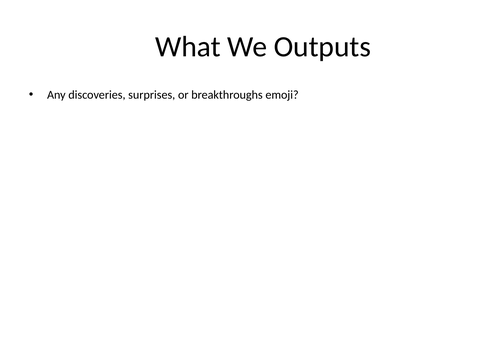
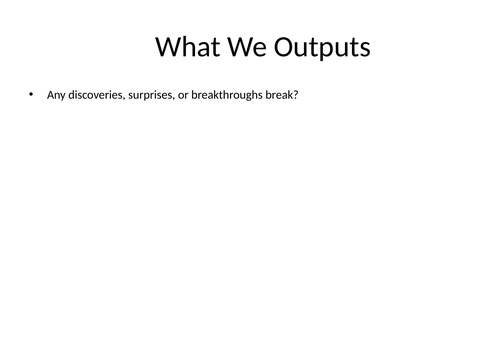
emoji: emoji -> break
